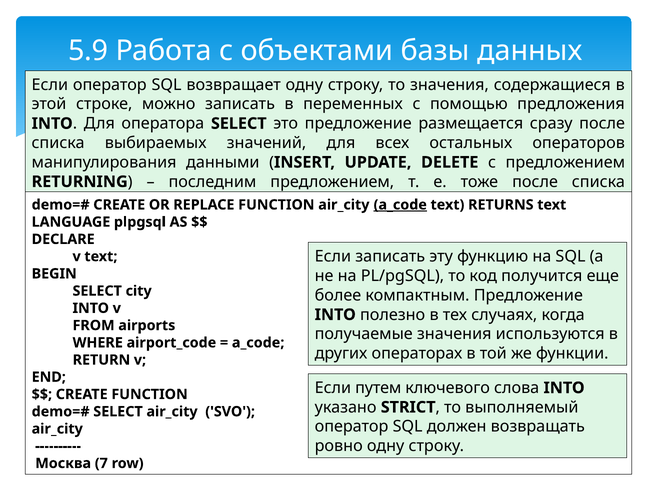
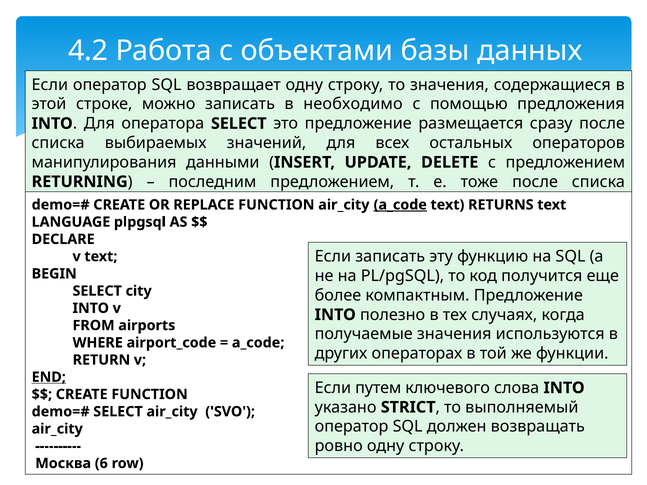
5.9: 5.9 -> 4.2
переменных: переменных -> необходимо
END underline: none -> present
7: 7 -> 6
